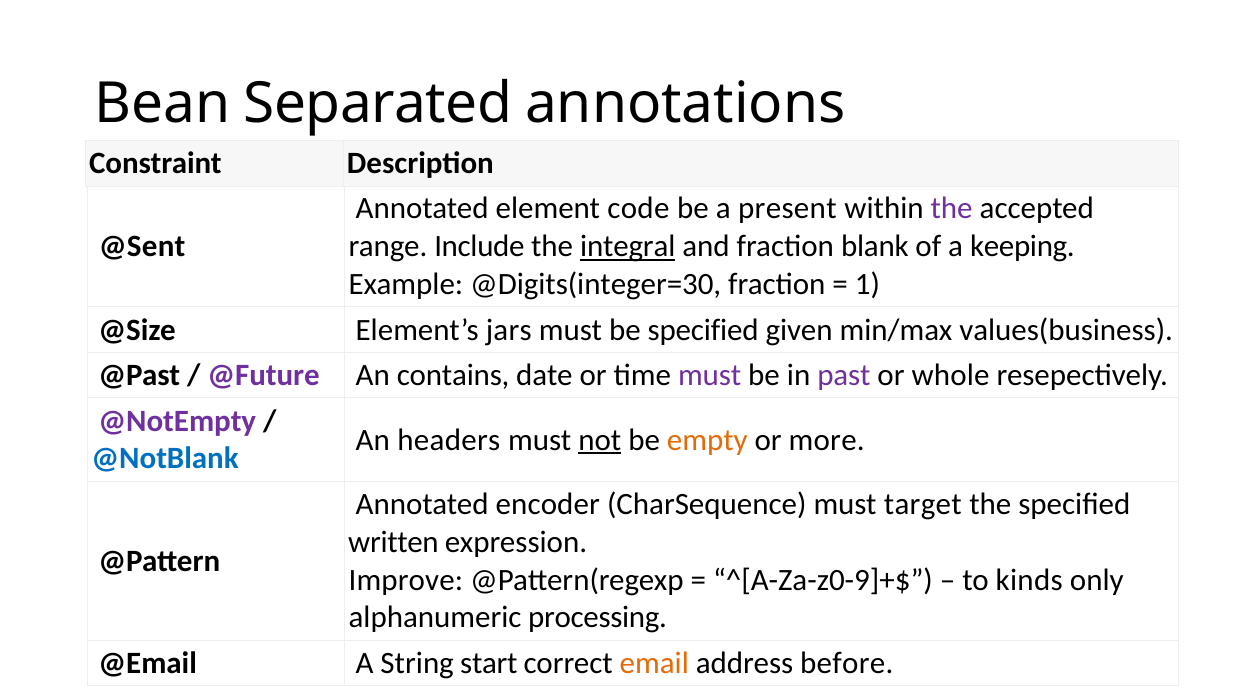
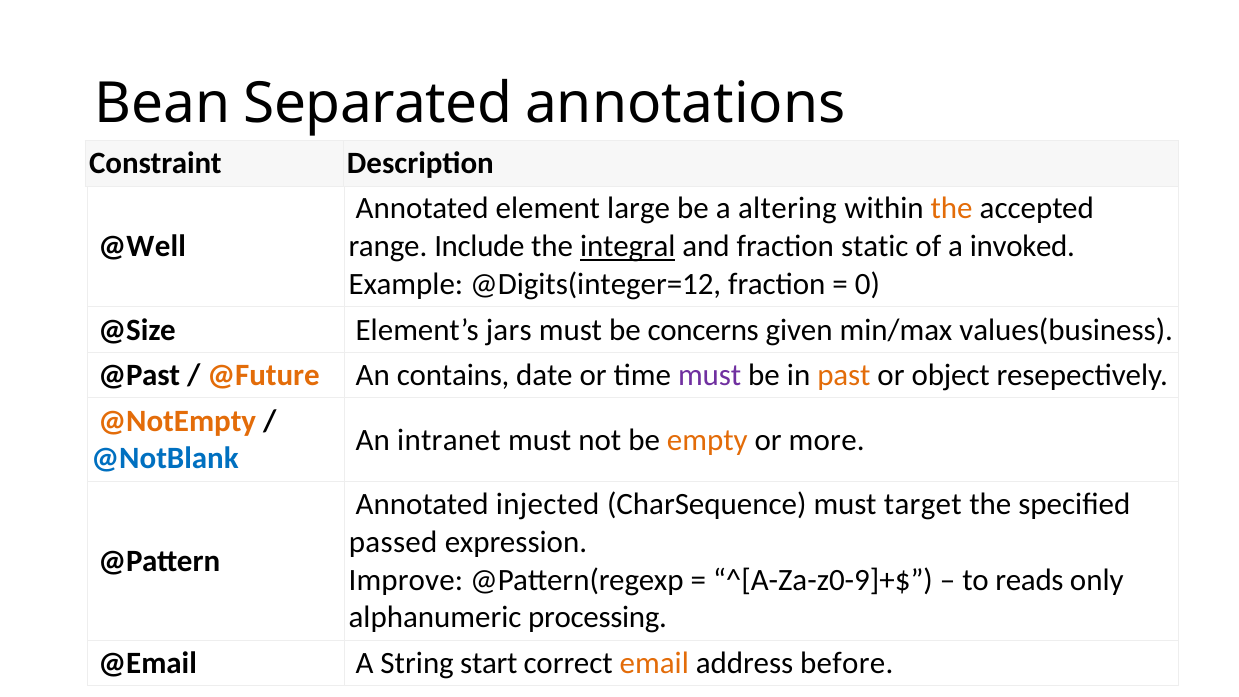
code: code -> large
present: present -> altering
the at (952, 209) colour: purple -> orange
@Sent: @Sent -> @Well
blank: blank -> static
keeping: keeping -> invoked
@Digits(integer=30: @Digits(integer=30 -> @Digits(integer=12
1: 1 -> 0
be specified: specified -> concerns
@Future colour: purple -> orange
past colour: purple -> orange
whole: whole -> object
@NotEmpty colour: purple -> orange
headers: headers -> intranet
not underline: present -> none
encoder: encoder -> injected
written: written -> passed
kinds: kinds -> reads
